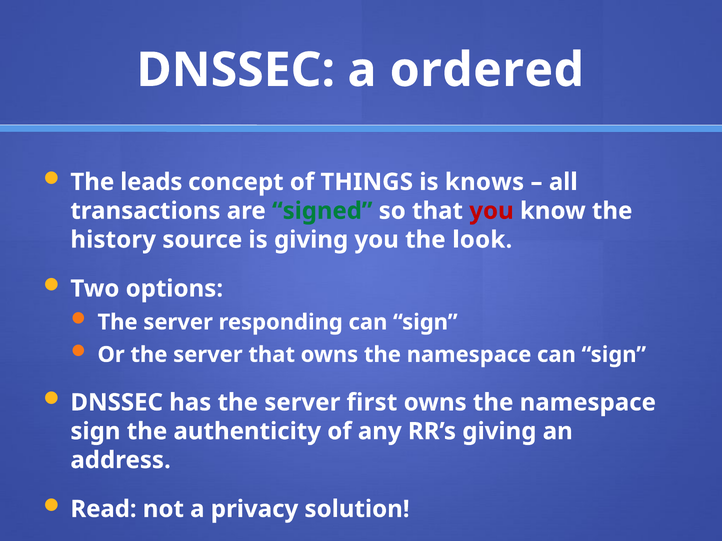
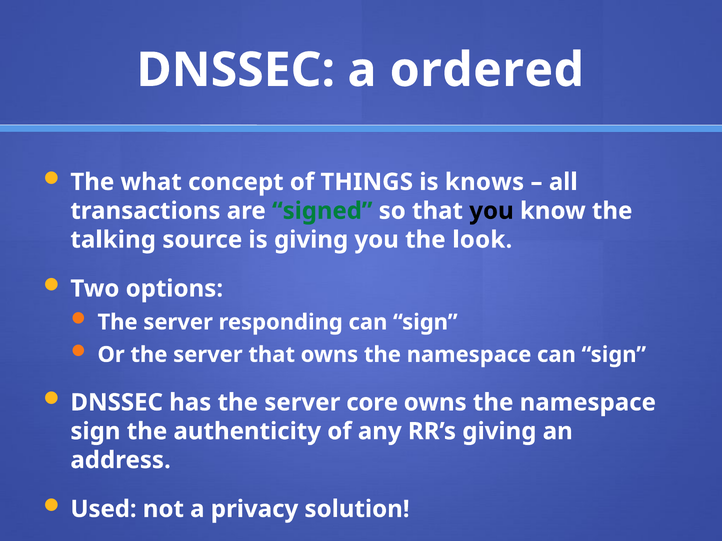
leads: leads -> what
you at (491, 211) colour: red -> black
history: history -> talking
first: first -> core
Read: Read -> Used
